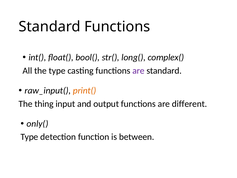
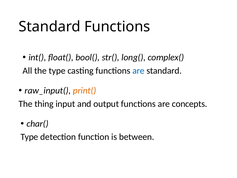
are at (138, 71) colour: purple -> blue
different: different -> concepts
only(: only( -> char(
